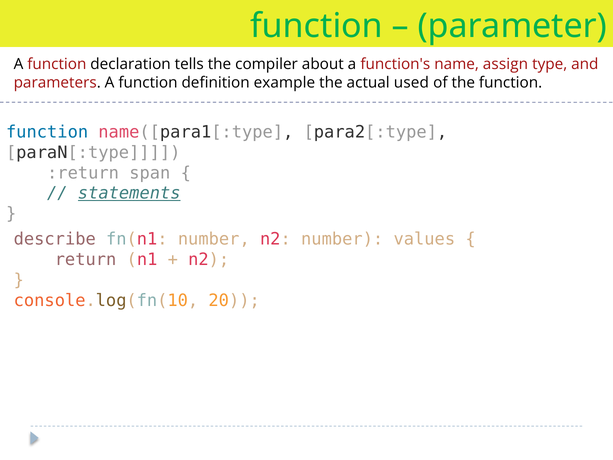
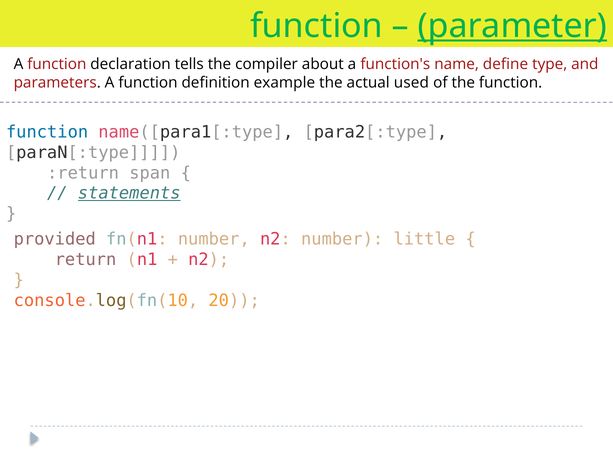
parameter underline: none -> present
assign: assign -> define
describe: describe -> provided
values: values -> little
